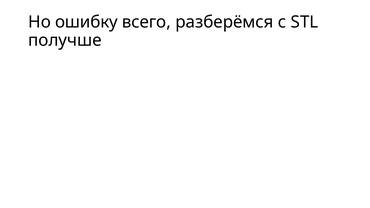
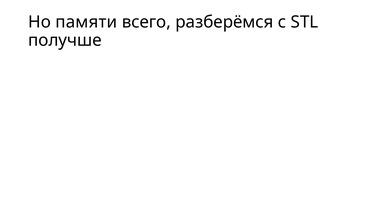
ошибку: ошибку -> памяти
